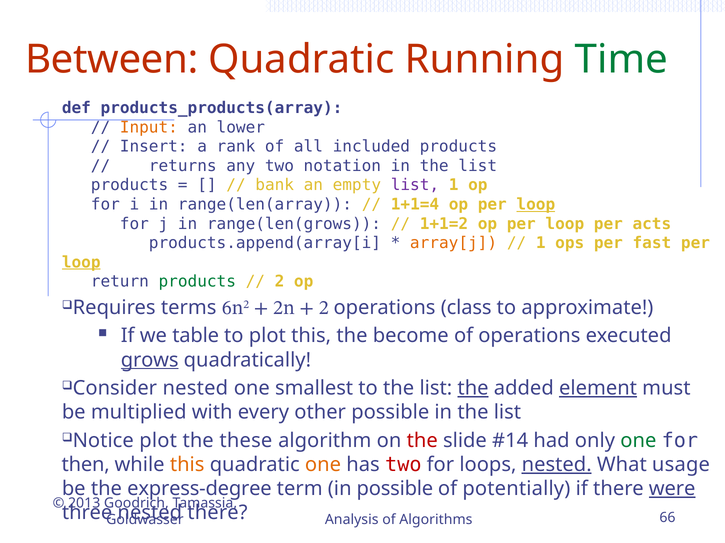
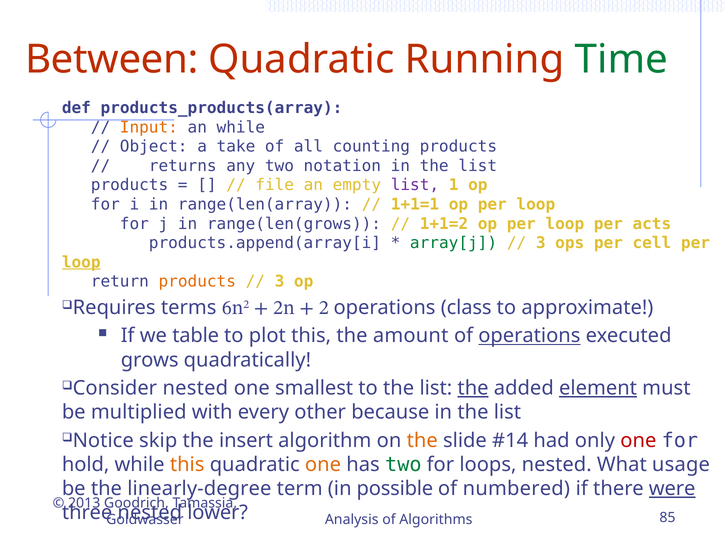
an lower: lower -> while
Insert: Insert -> Object
rank: rank -> take
included: included -> counting
bank: bank -> file
1+1=4: 1+1=4 -> 1+1=1
loop at (536, 205) underline: present -> none
array[j colour: orange -> green
1 at (541, 243): 1 -> 3
fast: fast -> cell
products at (197, 282) colour: green -> orange
2 at (280, 282): 2 -> 3
become: become -> amount
operations at (529, 336) underline: none -> present
grows underline: present -> none
other possible: possible -> because
plot at (158, 441): plot -> skip
these: these -> insert
the at (422, 441) colour: red -> orange
one at (638, 441) colour: green -> red
then: then -> hold
two at (403, 465) colour: red -> green
nested at (557, 465) underline: present -> none
express-degree: express-degree -> linearly-degree
potentially: potentially -> numbered
there at (217, 514): there -> lower
66: 66 -> 85
